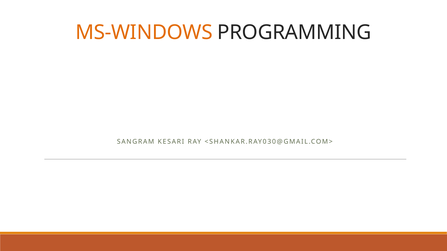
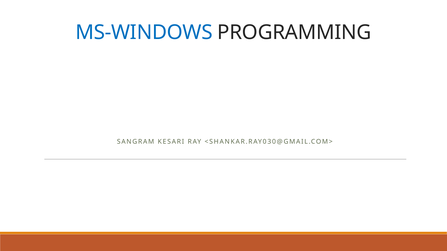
MS-WINDOWS colour: orange -> blue
